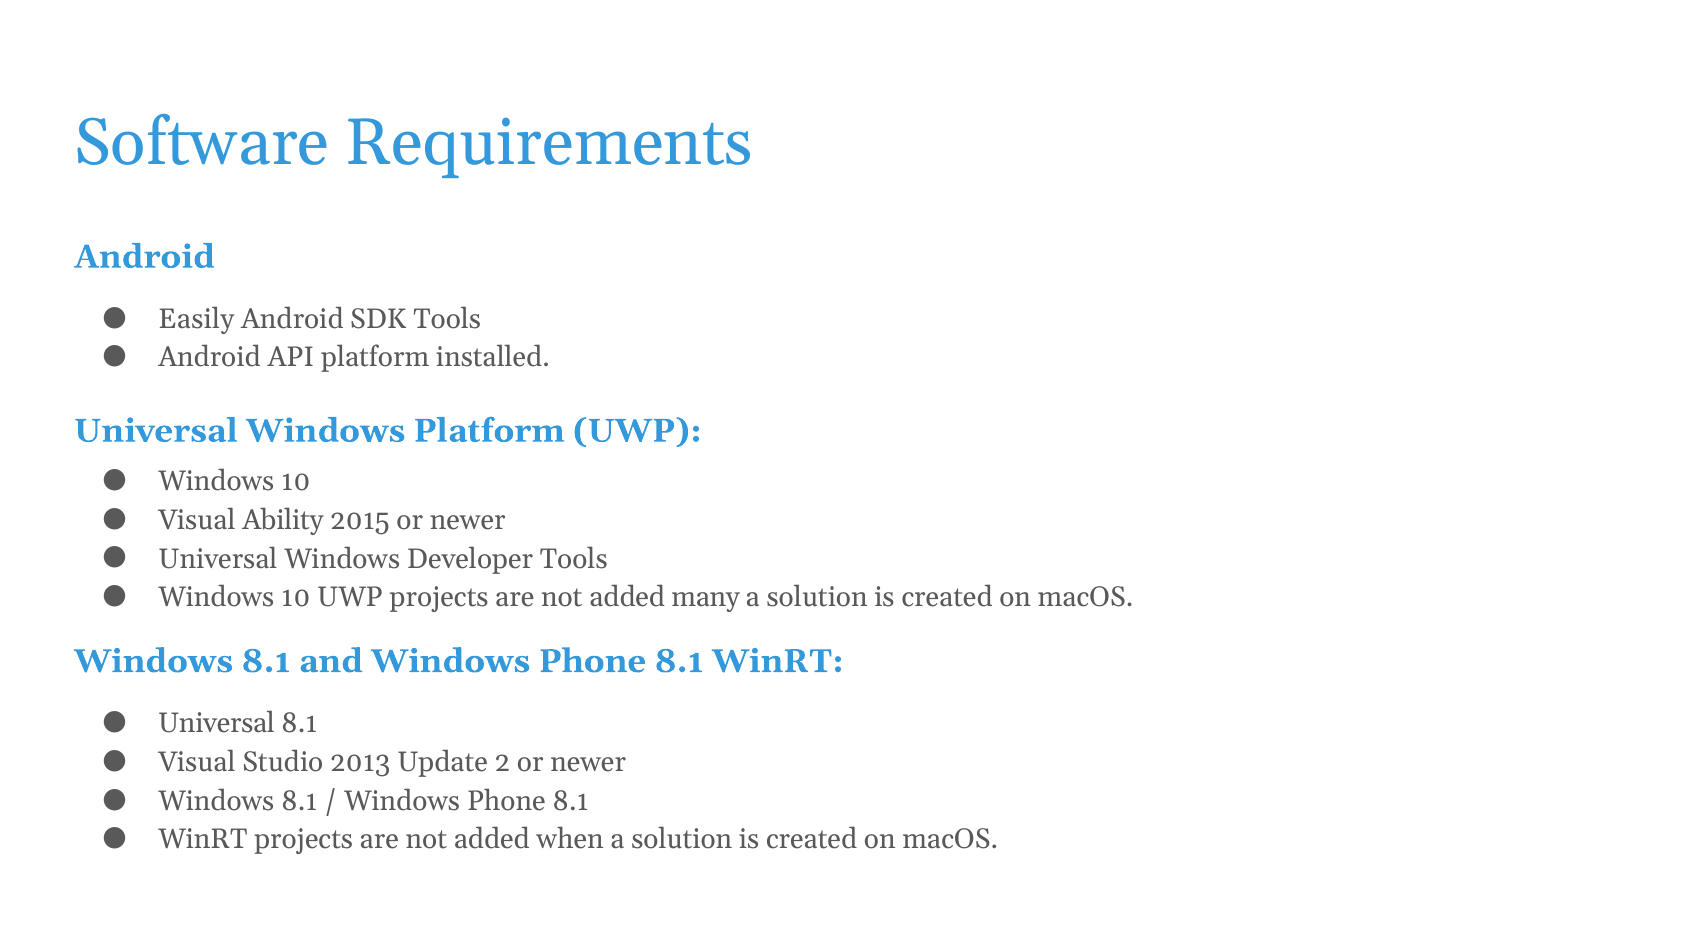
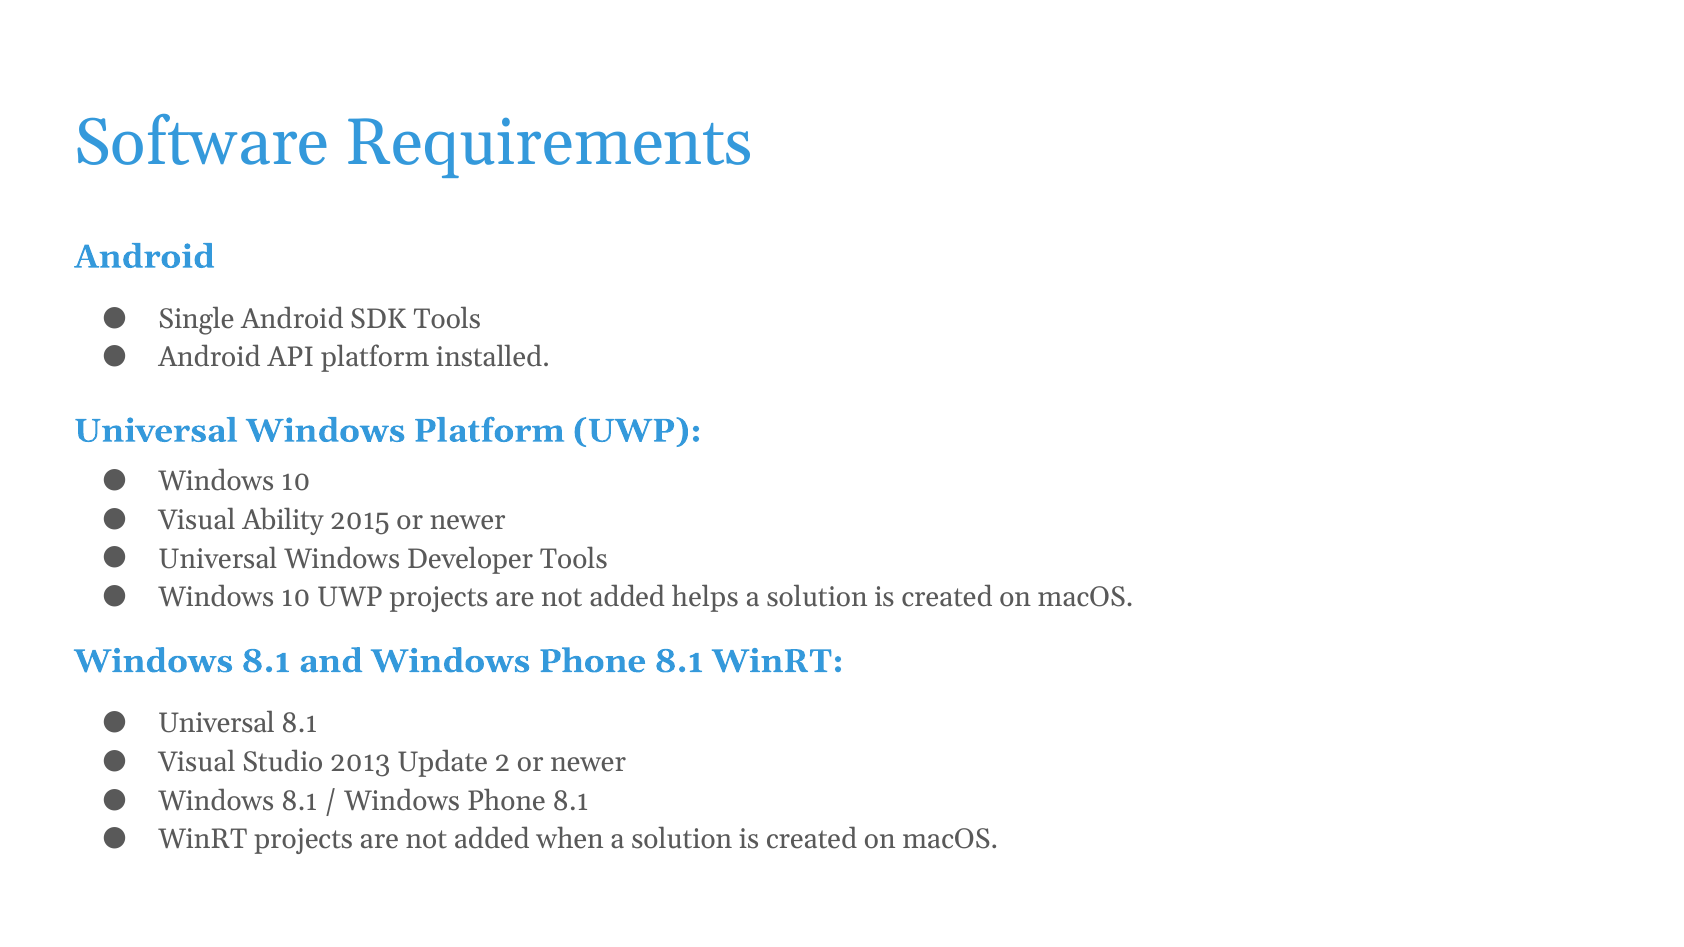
Easily: Easily -> Single
many: many -> helps
